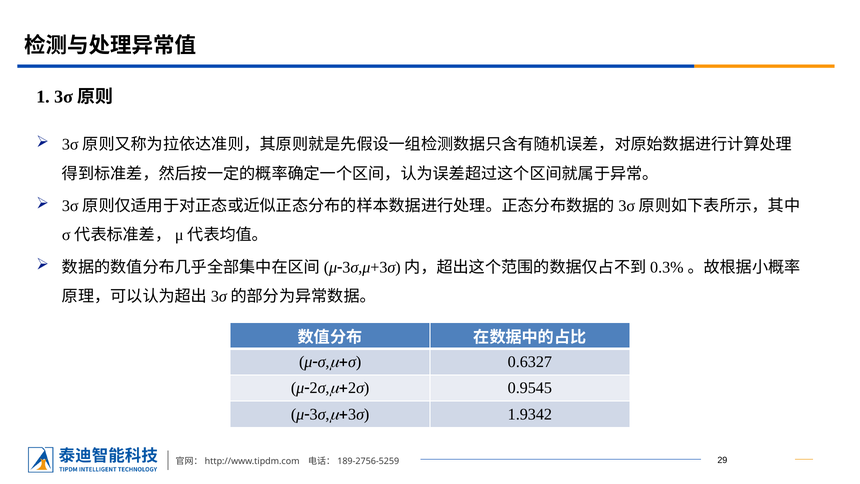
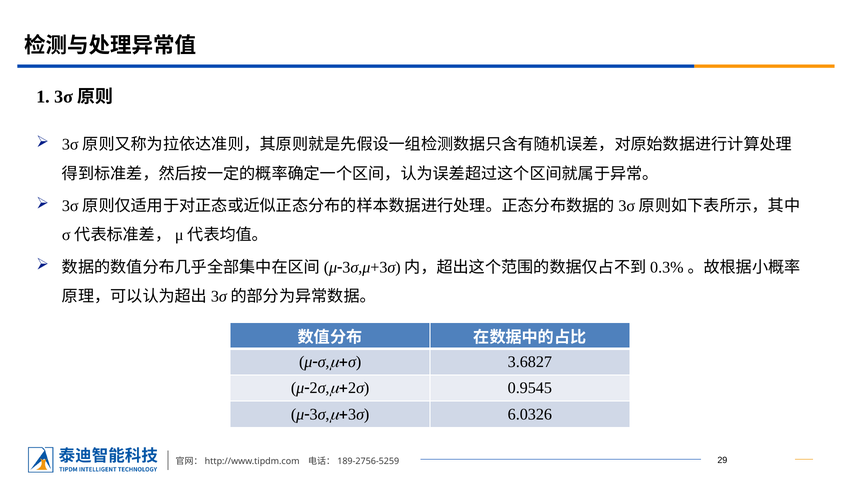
0.6327: 0.6327 -> 3.6827
1.9342: 1.9342 -> 6.0326
